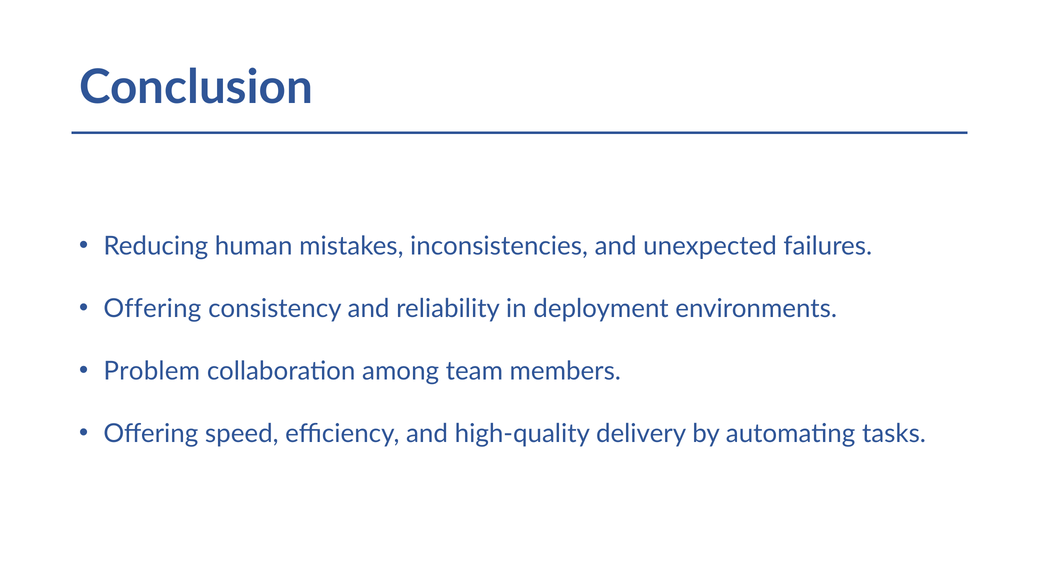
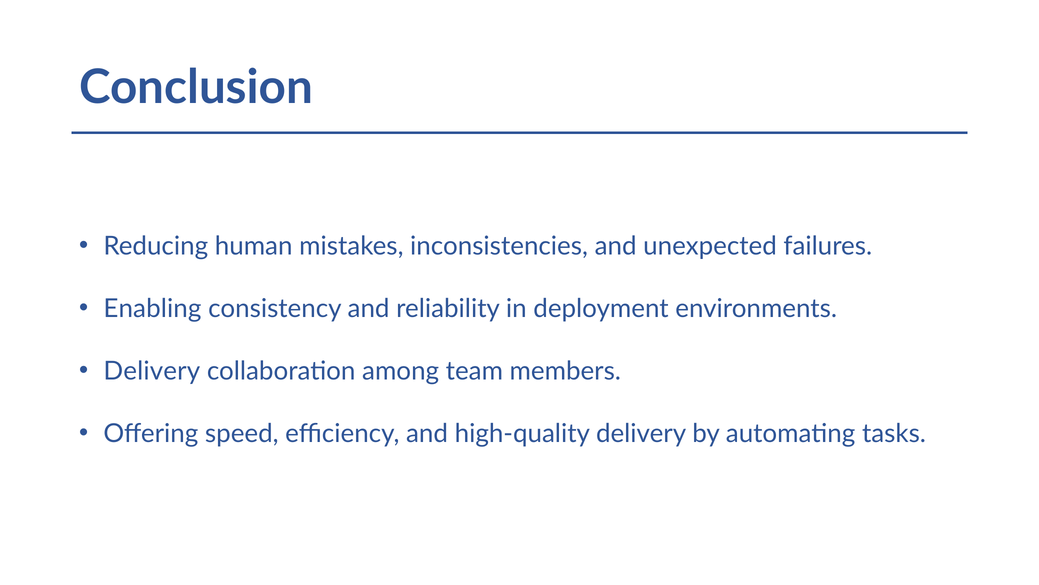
Offering at (152, 308): Offering -> Enabling
Problem at (152, 371): Problem -> Delivery
